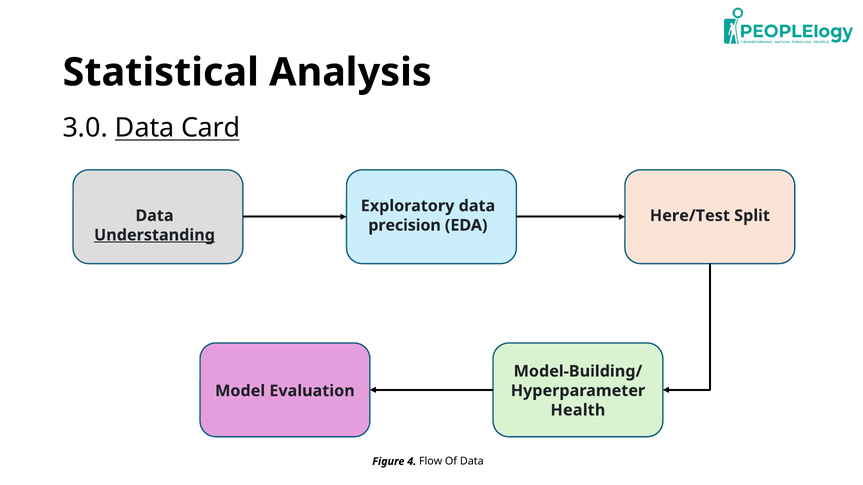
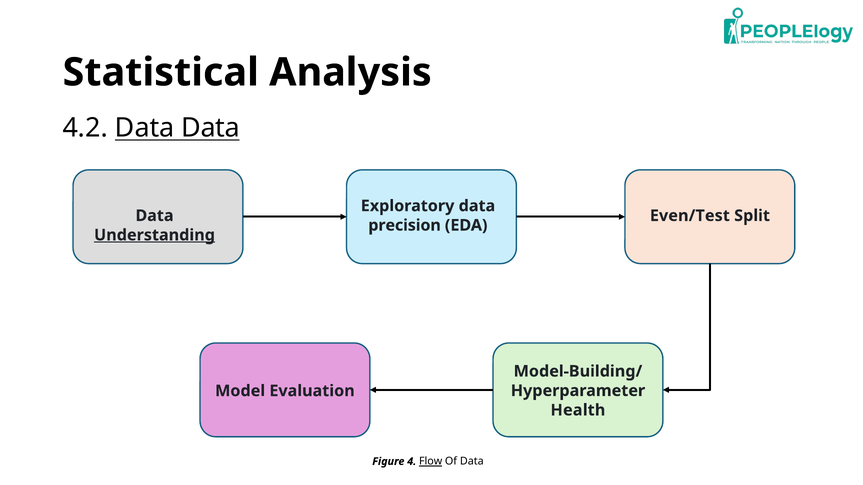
3.0: 3.0 -> 4.2
Data Card: Card -> Data
Here/Test: Here/Test -> Even/Test
Flow underline: none -> present
